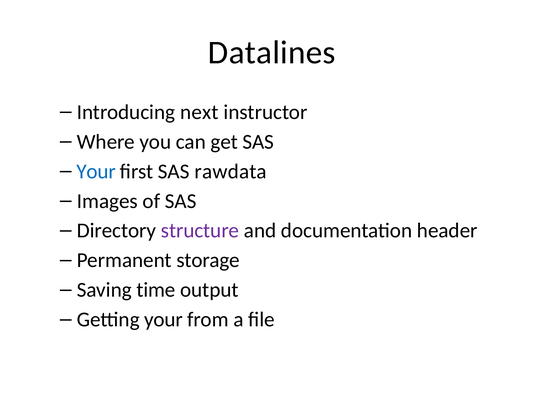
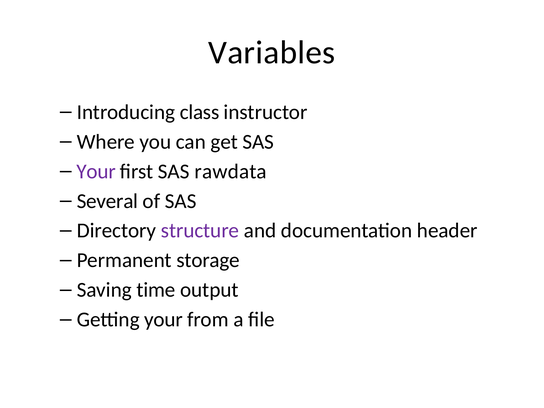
Datalines: Datalines -> Variables
next: next -> class
Your at (96, 171) colour: blue -> purple
Images: Images -> Several
